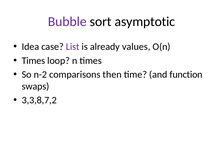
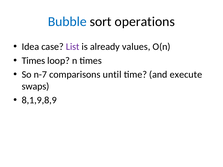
Bubble colour: purple -> blue
asymptotic: asymptotic -> operations
n-2: n-2 -> n-7
then: then -> until
function: function -> execute
3,3,8,7,2: 3,3,8,7,2 -> 8,1,9,8,9
